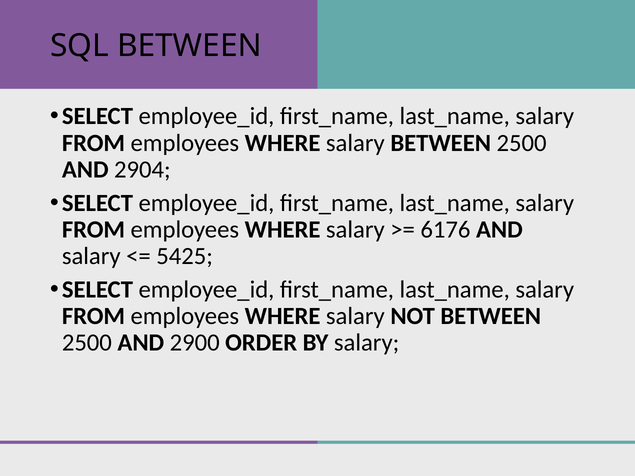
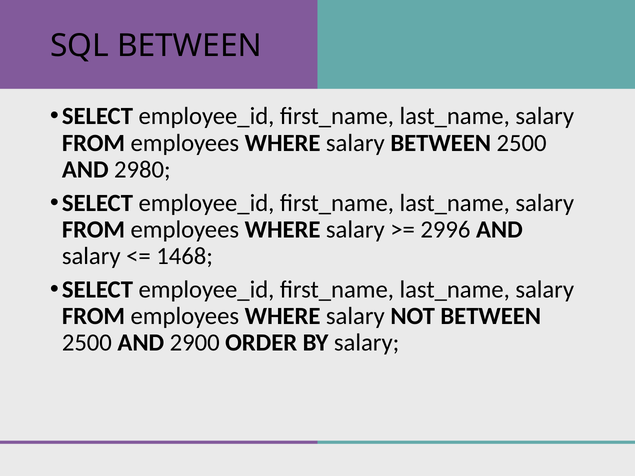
2904: 2904 -> 2980
6176: 6176 -> 2996
5425: 5425 -> 1468
